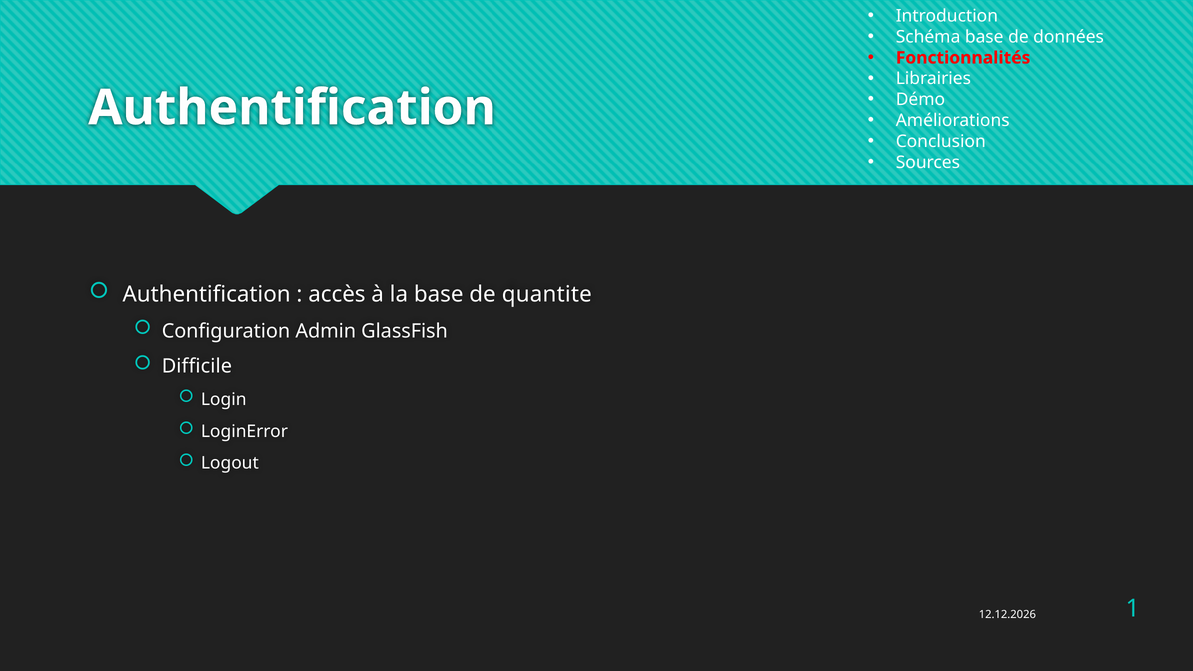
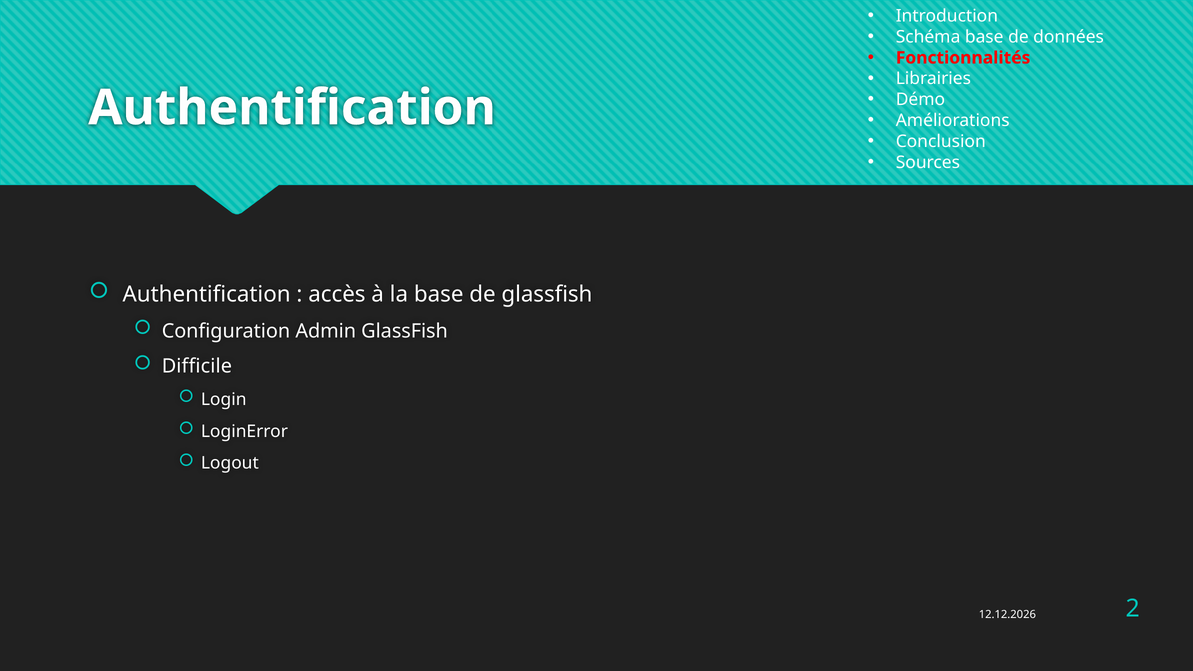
de quantite: quantite -> glassfish
1: 1 -> 2
